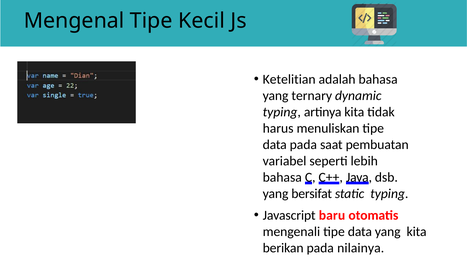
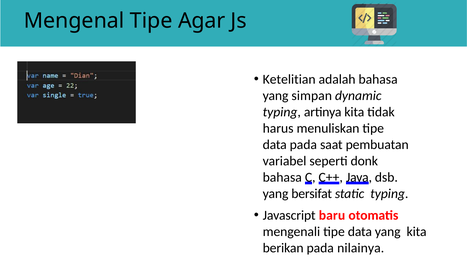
Kecil: Kecil -> Agar
ternary: ternary -> simpan
lebih: lebih -> donk
